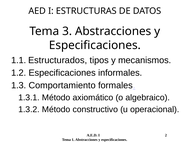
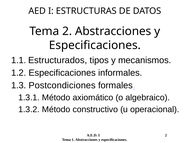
Tema 3: 3 -> 2
Comportamiento: Comportamiento -> Postcondiciones
